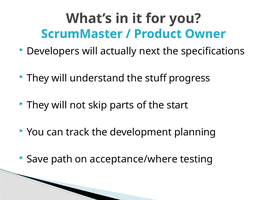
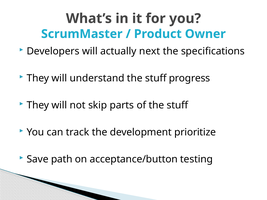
of the start: start -> stuff
planning: planning -> prioritize
acceptance/where: acceptance/where -> acceptance/button
